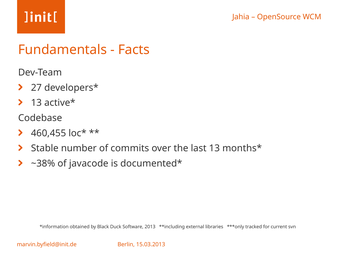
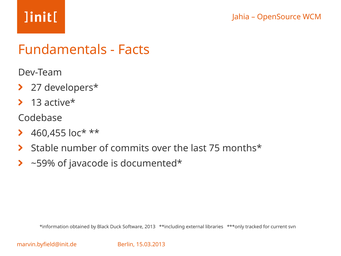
last 13: 13 -> 75
~38%: ~38% -> ~59%
